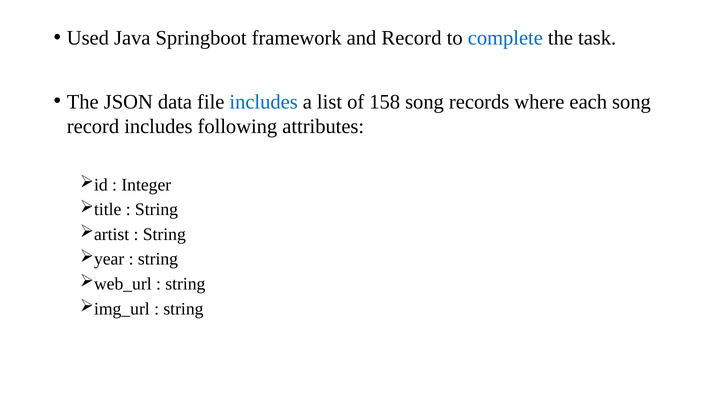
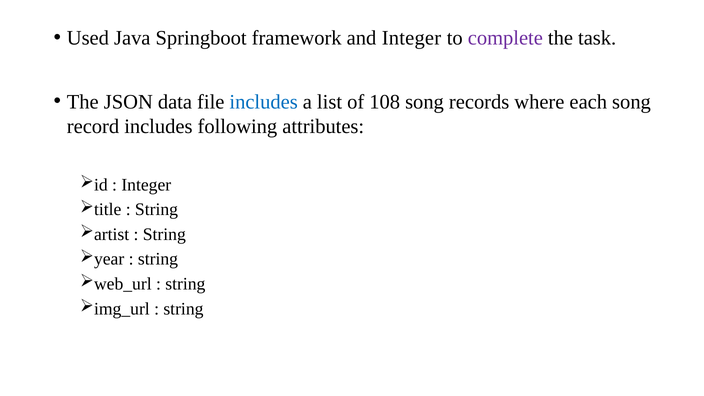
and Record: Record -> Integer
complete colour: blue -> purple
158: 158 -> 108
